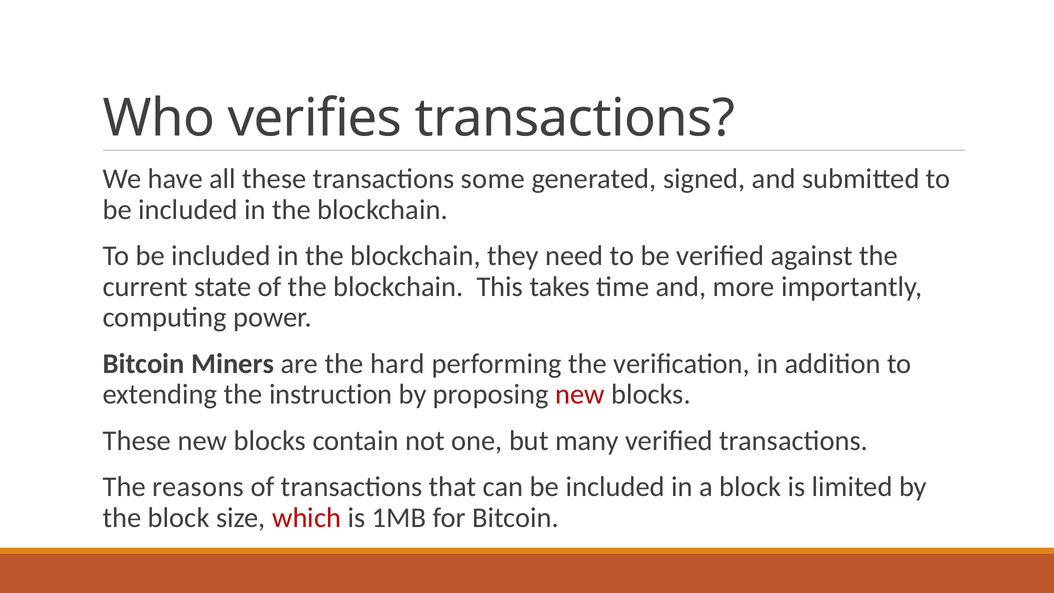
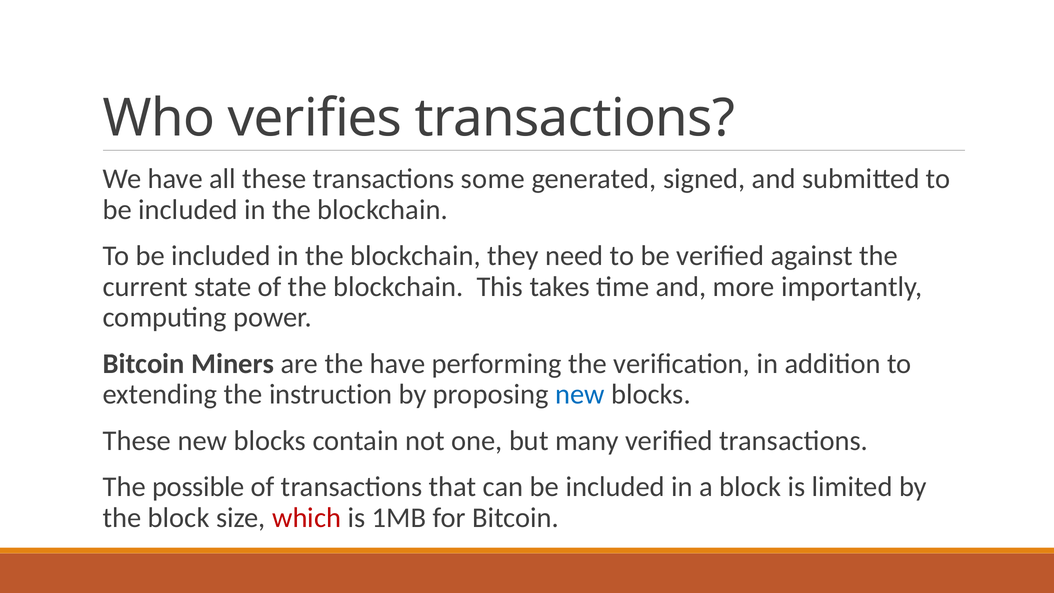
the hard: hard -> have
new at (580, 394) colour: red -> blue
reasons: reasons -> possible
